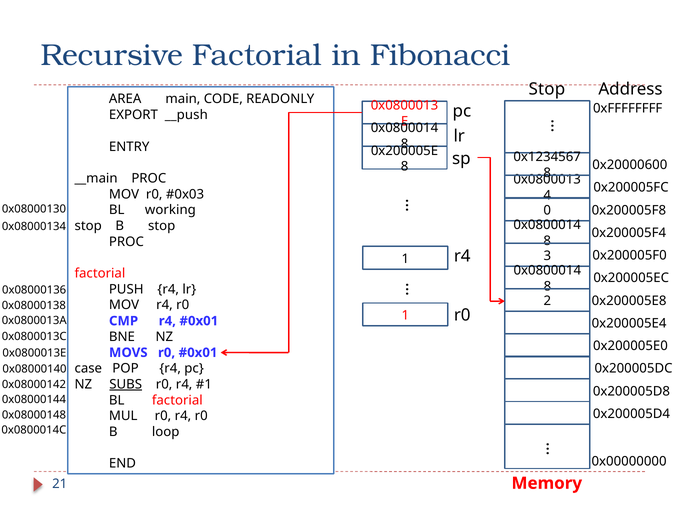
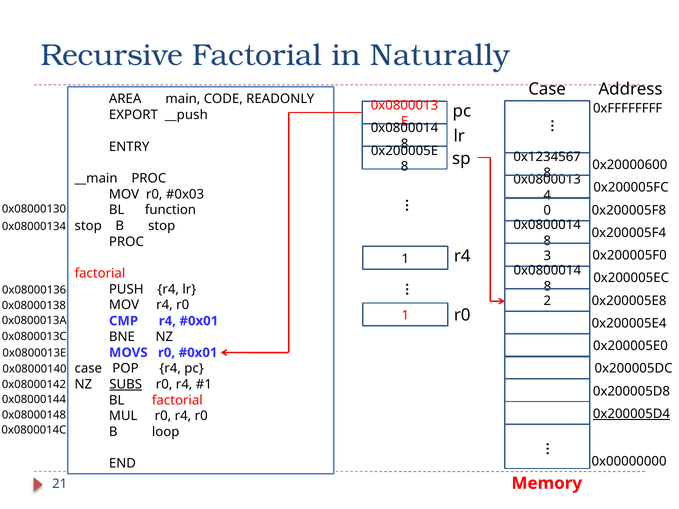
Fibonacci: Fibonacci -> Naturally
Stop at (547, 89): Stop -> Case
working: working -> function
0x200005D4 underline: none -> present
